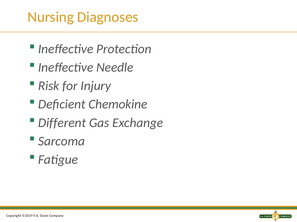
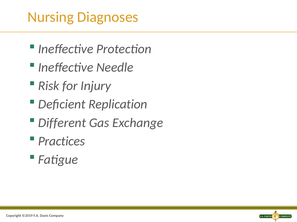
Chemokine: Chemokine -> Replication
Sarcoma: Sarcoma -> Practices
